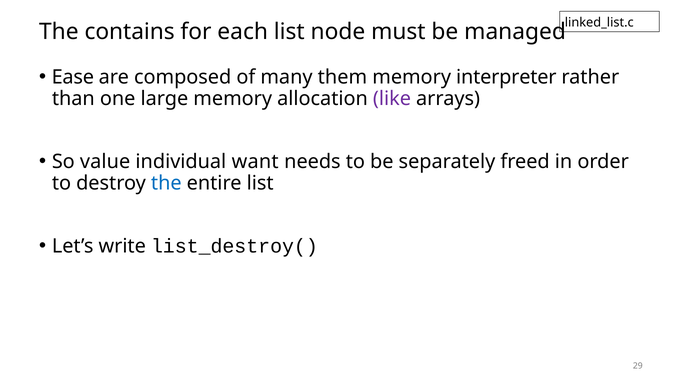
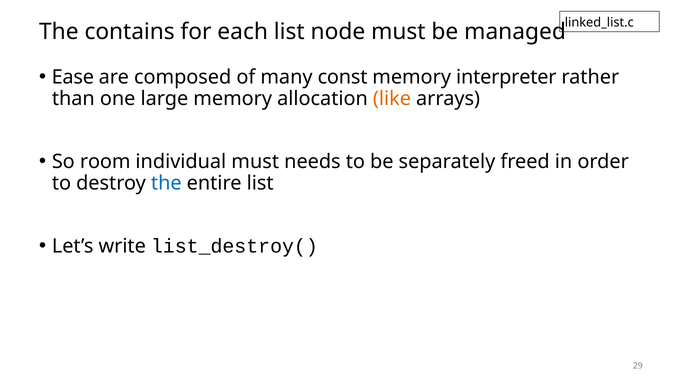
them: them -> const
like colour: purple -> orange
value: value -> room
individual want: want -> must
